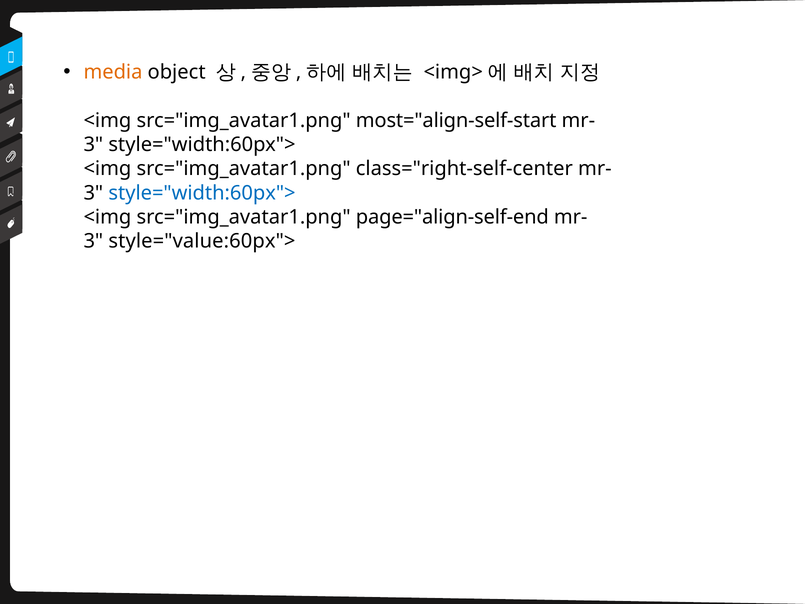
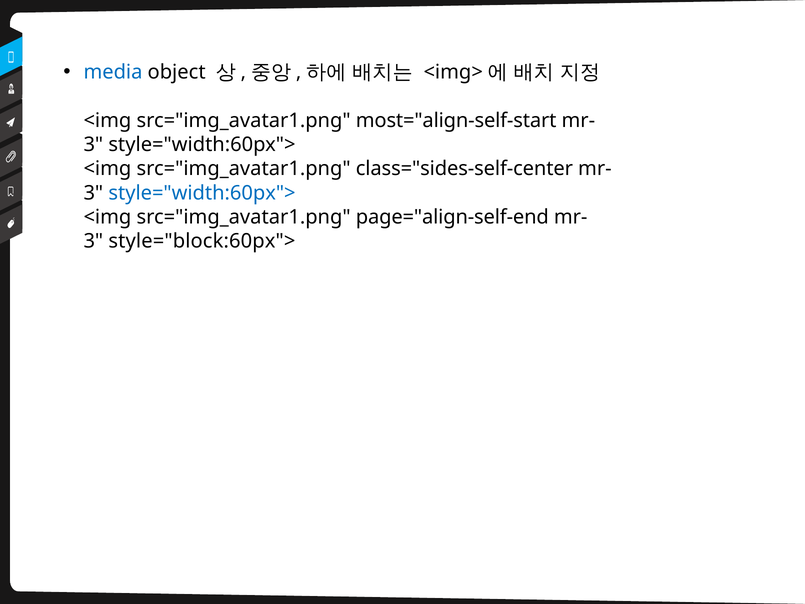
media colour: orange -> blue
class="right-self-center: class="right-self-center -> class="sides-self-center
style="value:60px">: style="value:60px"> -> style="block:60px">
